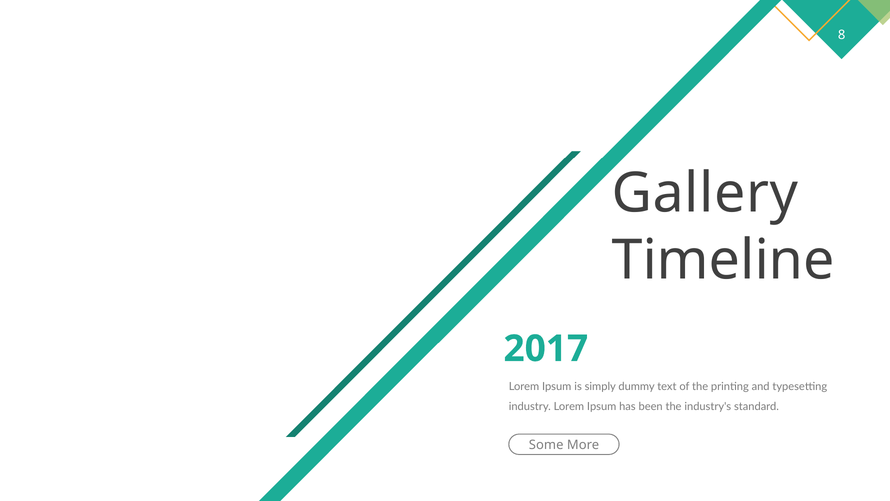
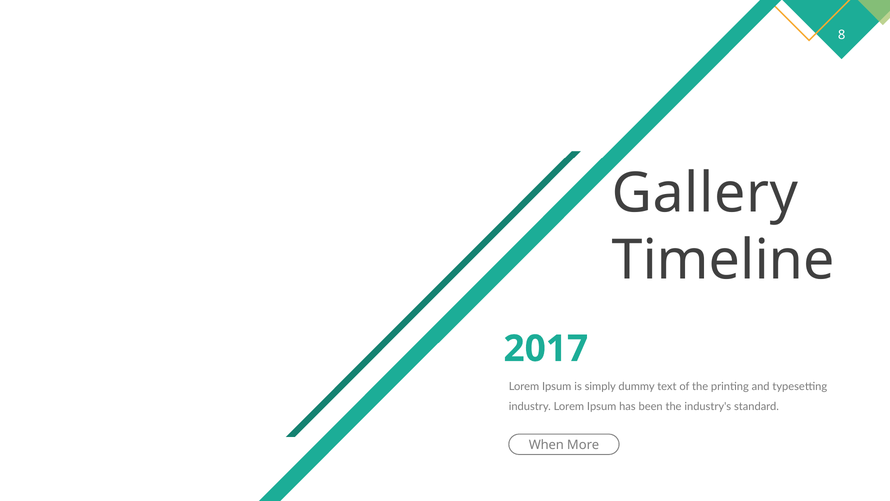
Some: Some -> When
